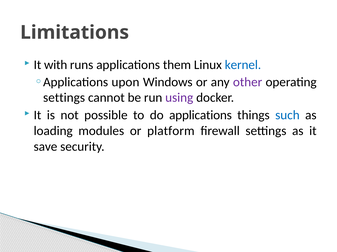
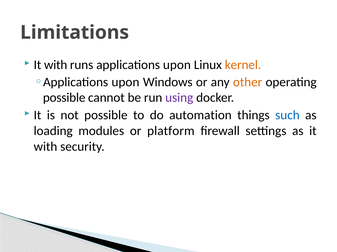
applications them: them -> upon
kernel colour: blue -> orange
other colour: purple -> orange
settings at (64, 98): settings -> possible
do applications: applications -> automation
save at (45, 147): save -> with
